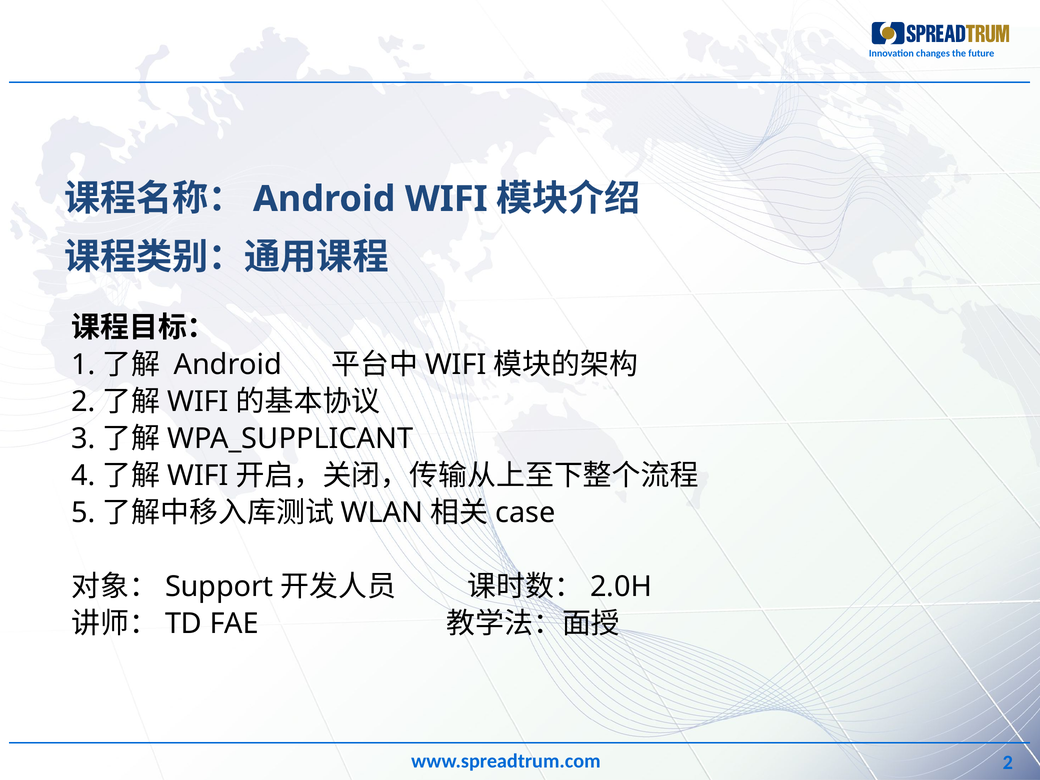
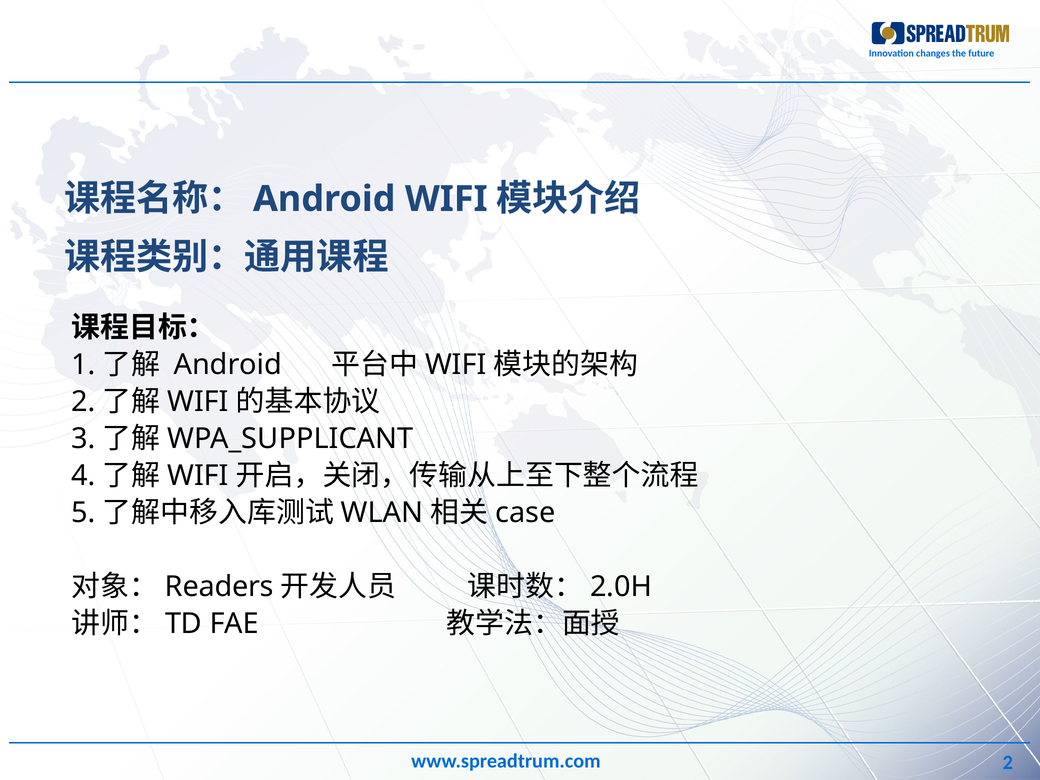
Support: Support -> Readers
